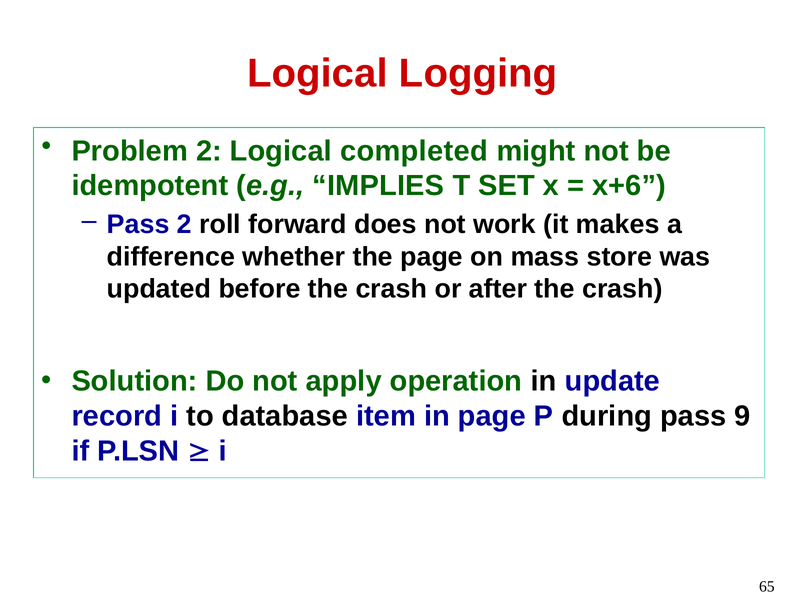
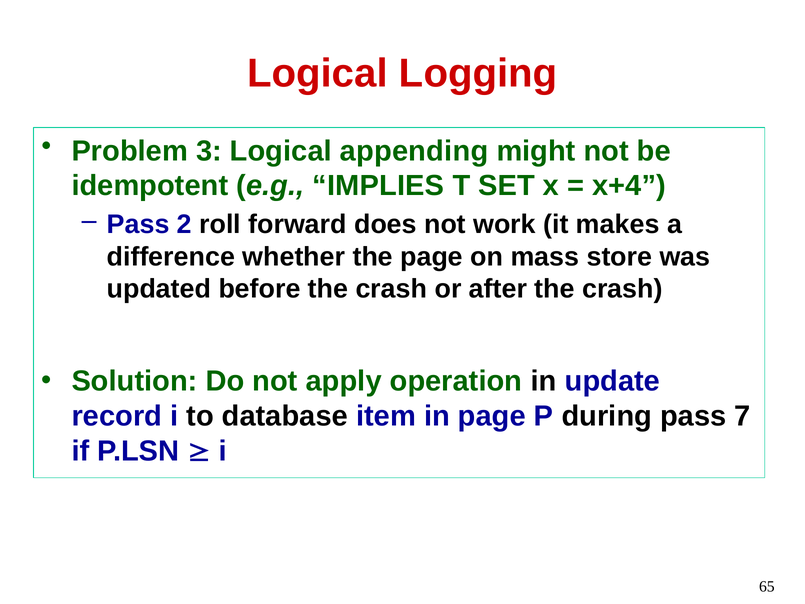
Problem 2: 2 -> 3
completed: completed -> appending
x+6: x+6 -> x+4
9: 9 -> 7
